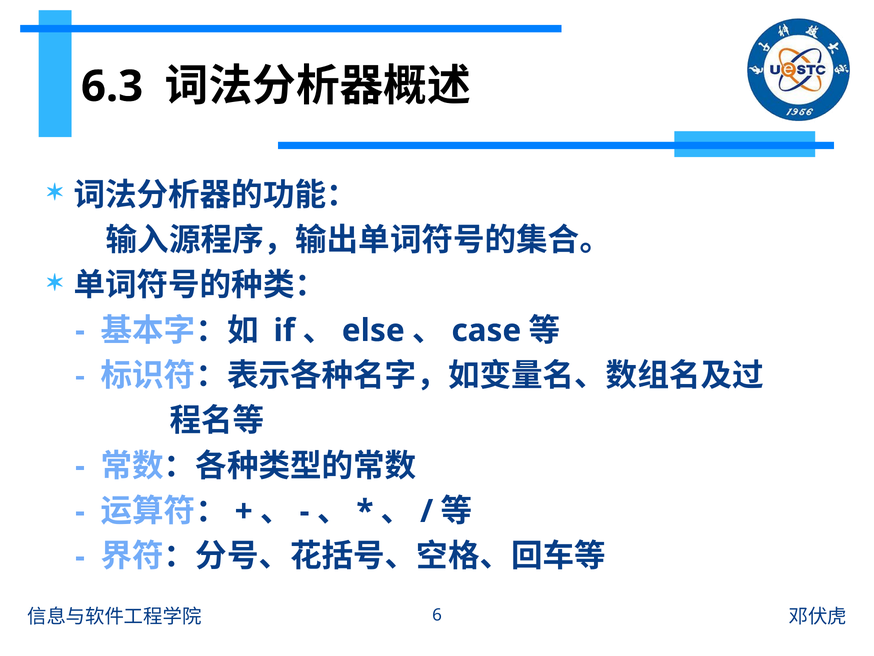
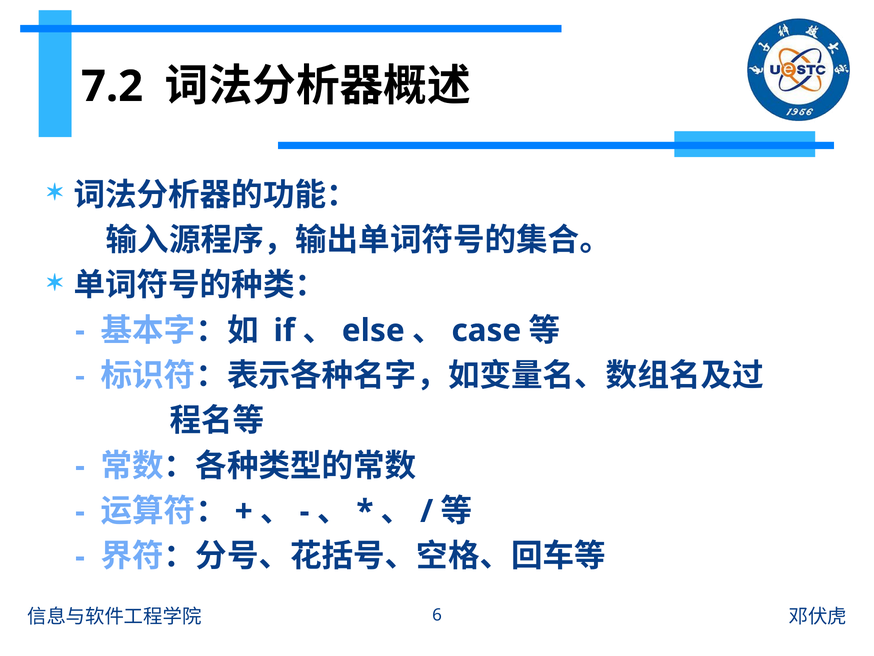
6.3: 6.3 -> 7.2
